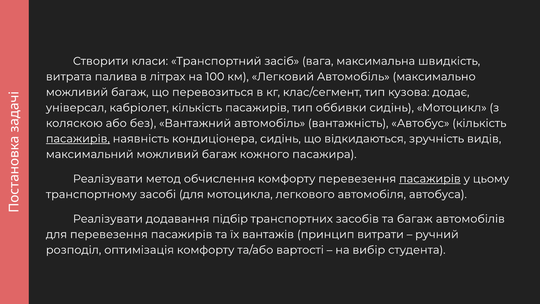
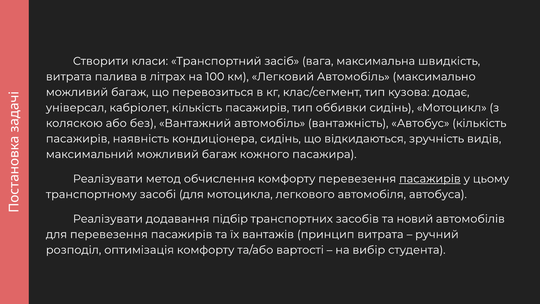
пасажирів at (78, 139) underline: present -> none
та багаж: багаж -> новий
принцип витрати: витрати -> витрата
